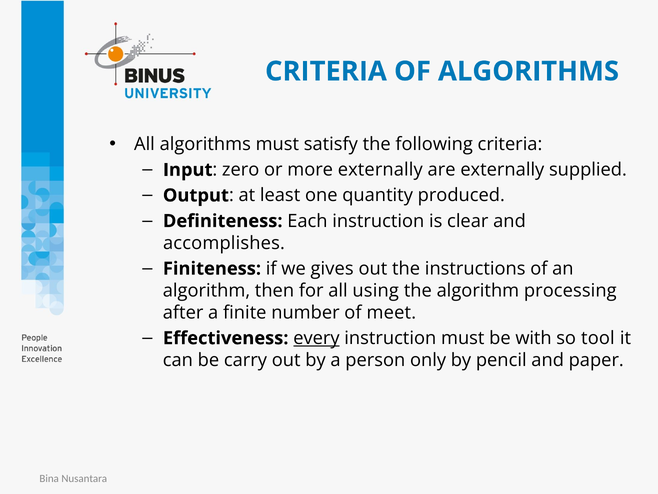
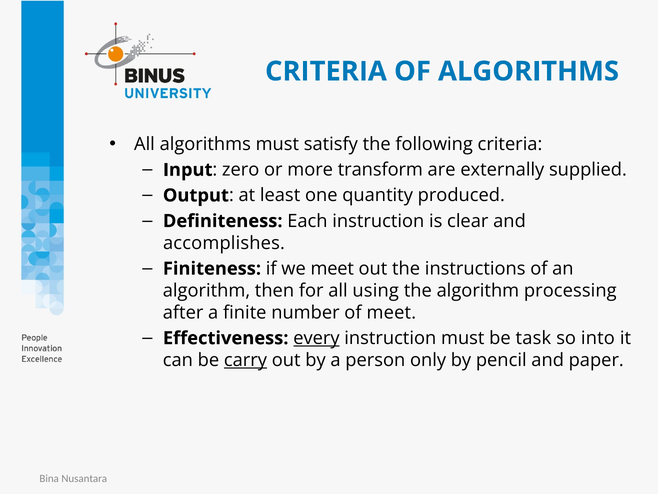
more externally: externally -> transform
we gives: gives -> meet
with: with -> task
tool: tool -> into
carry underline: none -> present
